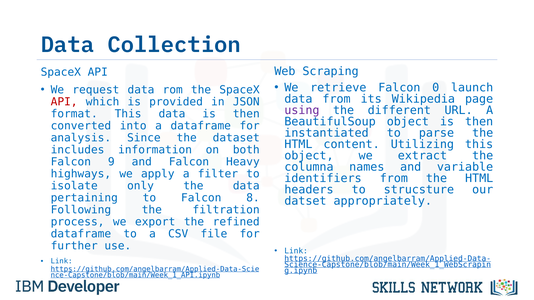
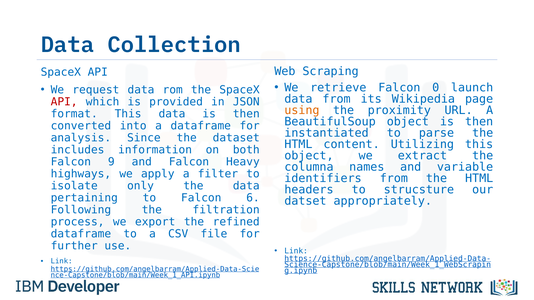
using colour: purple -> orange
different: different -> proximity
8: 8 -> 6
